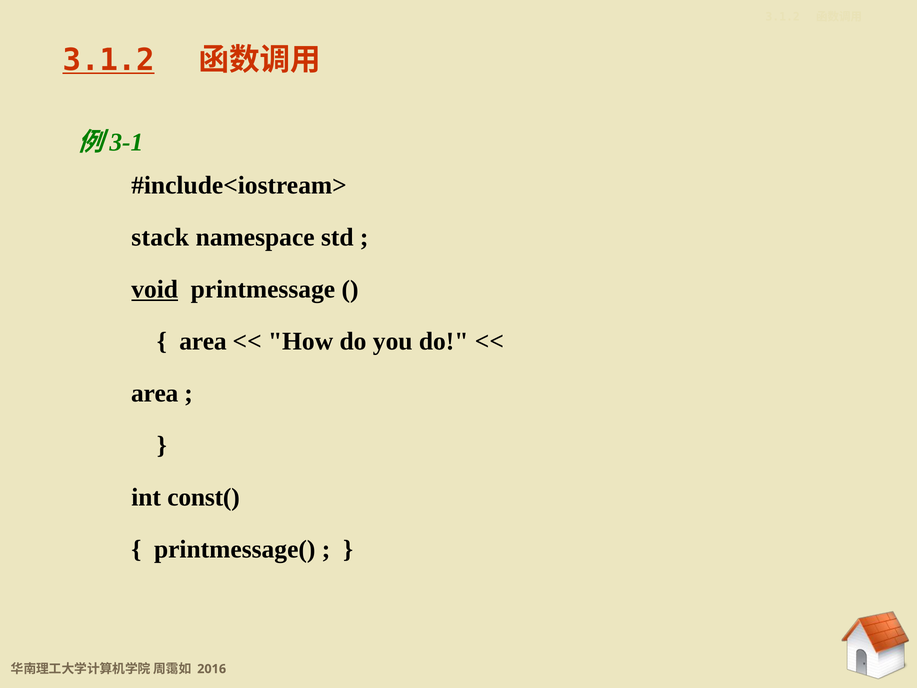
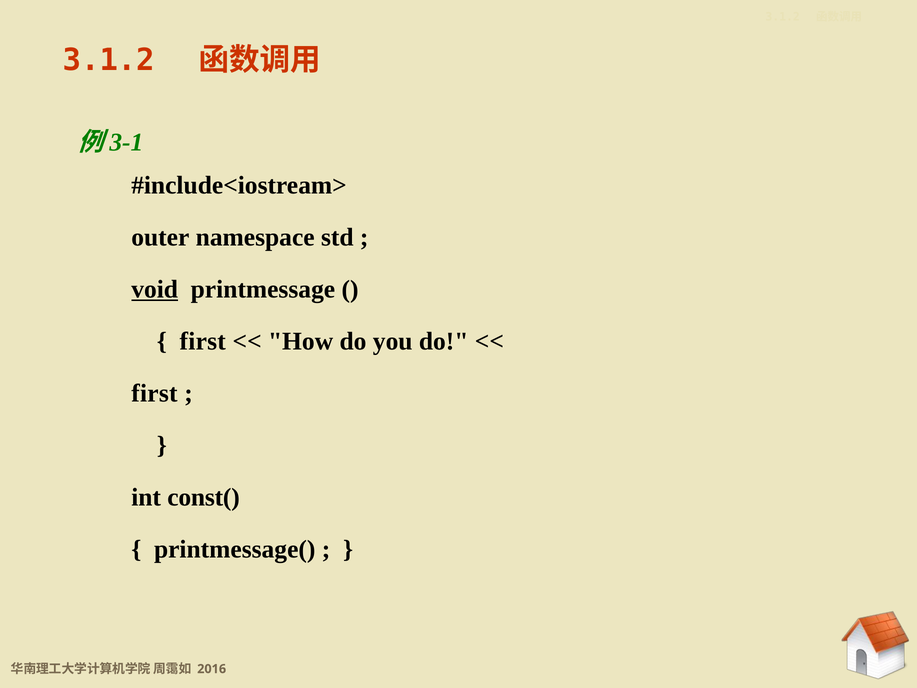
3.1.2 at (109, 60) underline: present -> none
stack: stack -> outer
area at (203, 341): area -> first
area at (155, 393): area -> first
